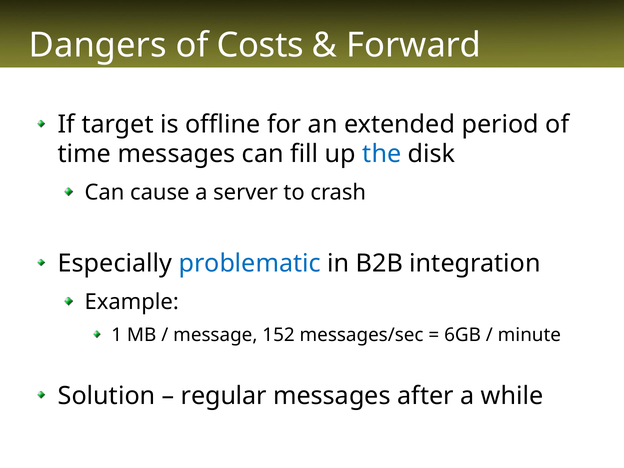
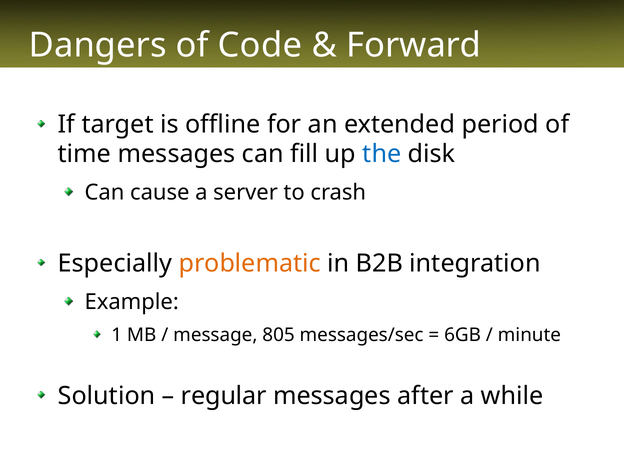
Costs: Costs -> Code
problematic colour: blue -> orange
152: 152 -> 805
